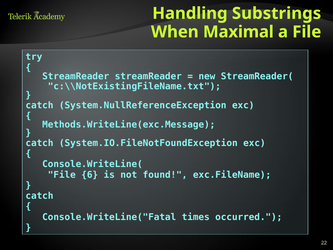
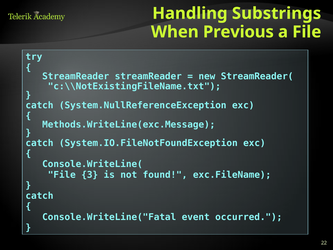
Maximal: Maximal -> Previous
6: 6 -> 3
times: times -> event
